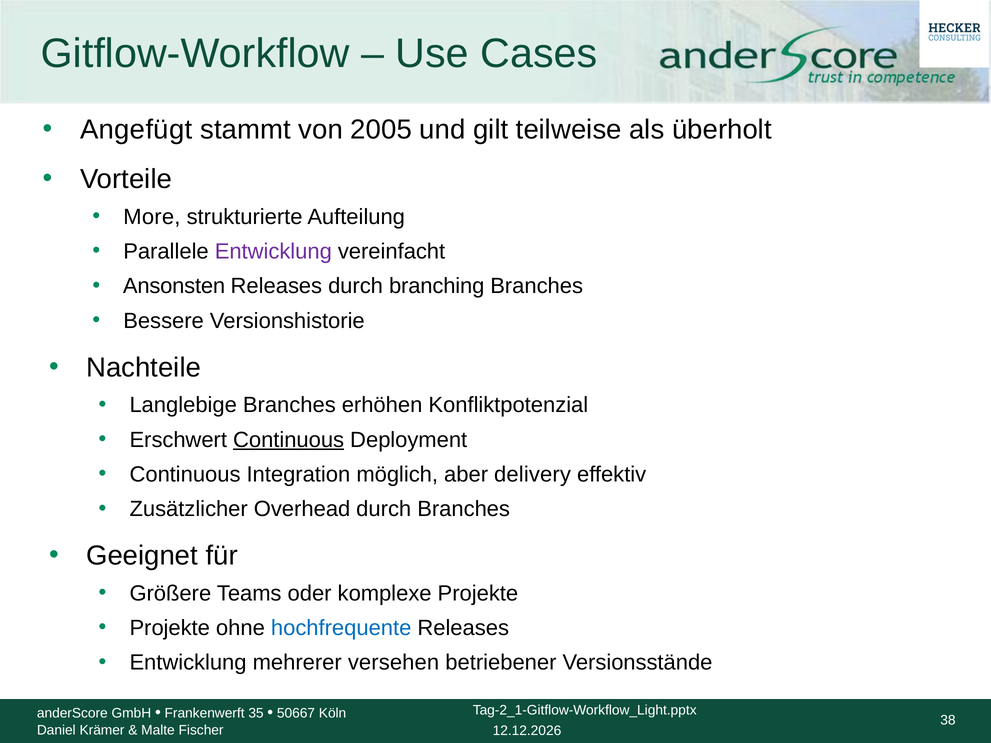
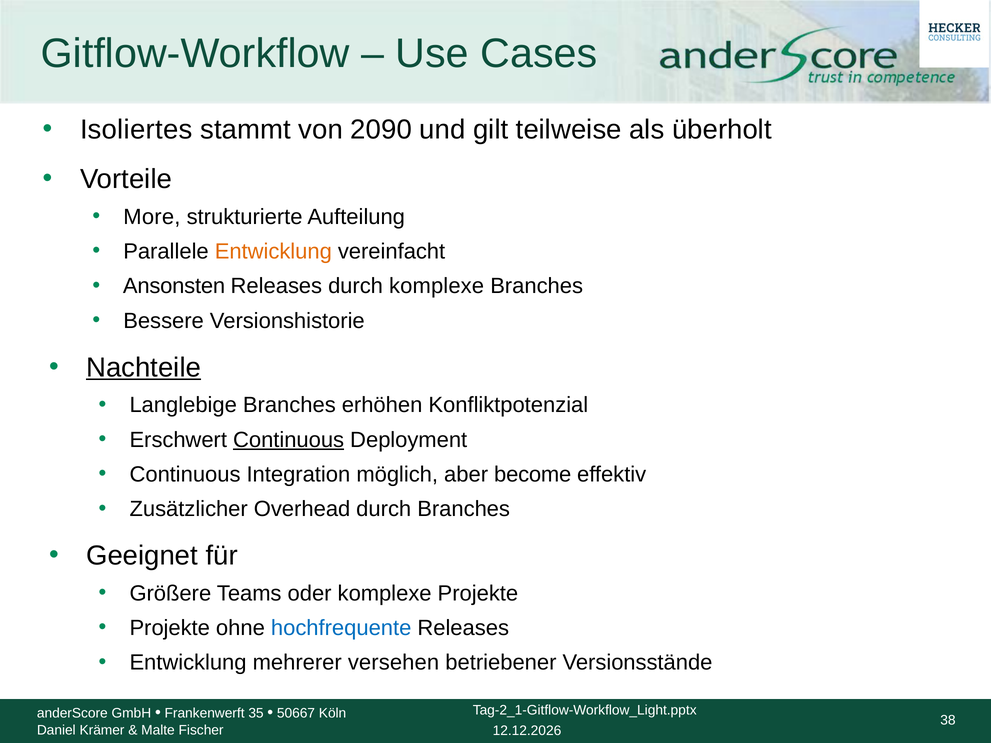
Angefügt: Angefügt -> Isoliertes
2005: 2005 -> 2090
Entwicklung at (273, 252) colour: purple -> orange
durch branching: branching -> komplexe
Nachteile underline: none -> present
delivery: delivery -> become
